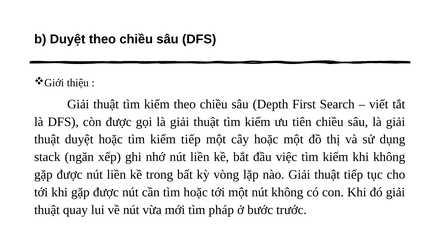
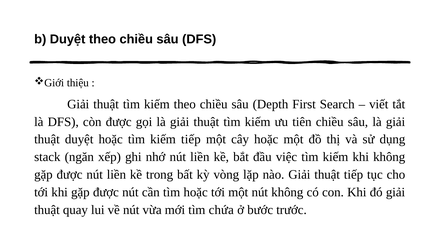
pháp: pháp -> chứa
